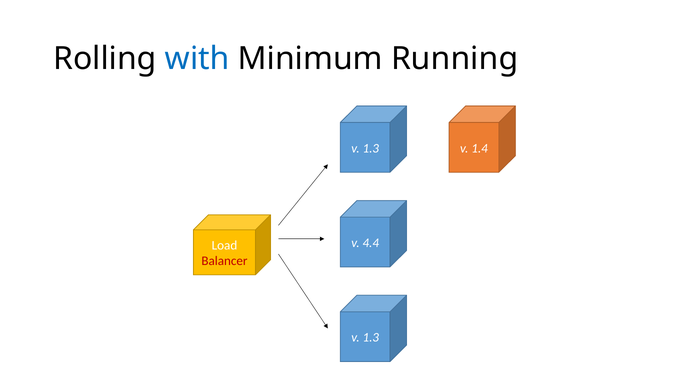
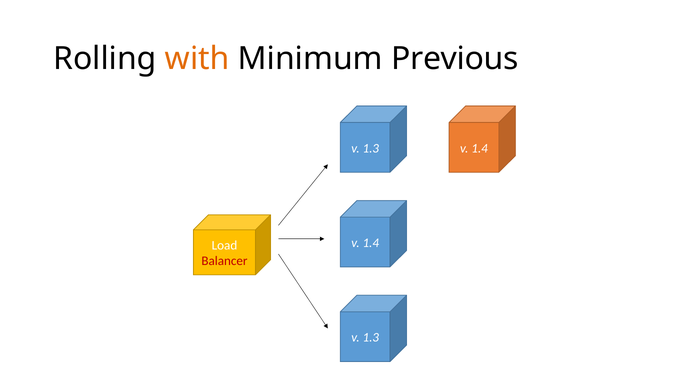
with colour: blue -> orange
Running: Running -> Previous
4.4 at (371, 243): 4.4 -> 1.4
